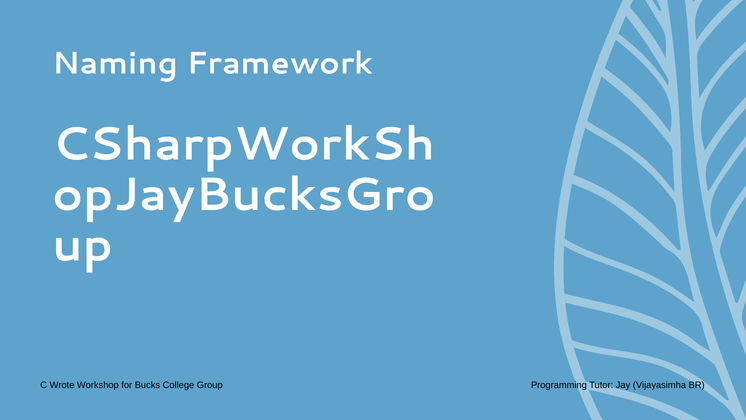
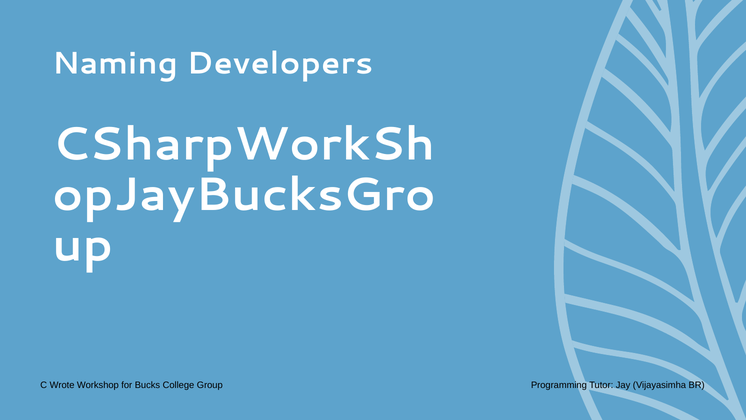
Framework: Framework -> Developers
